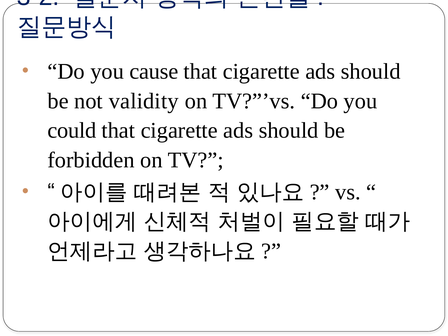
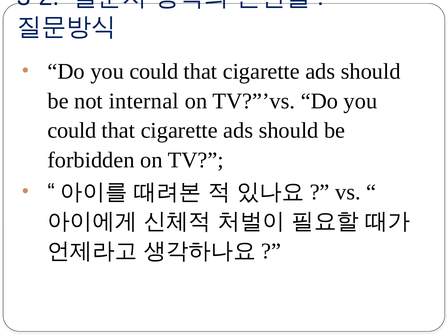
cause at (154, 71): cause -> could
validity: validity -> internal
